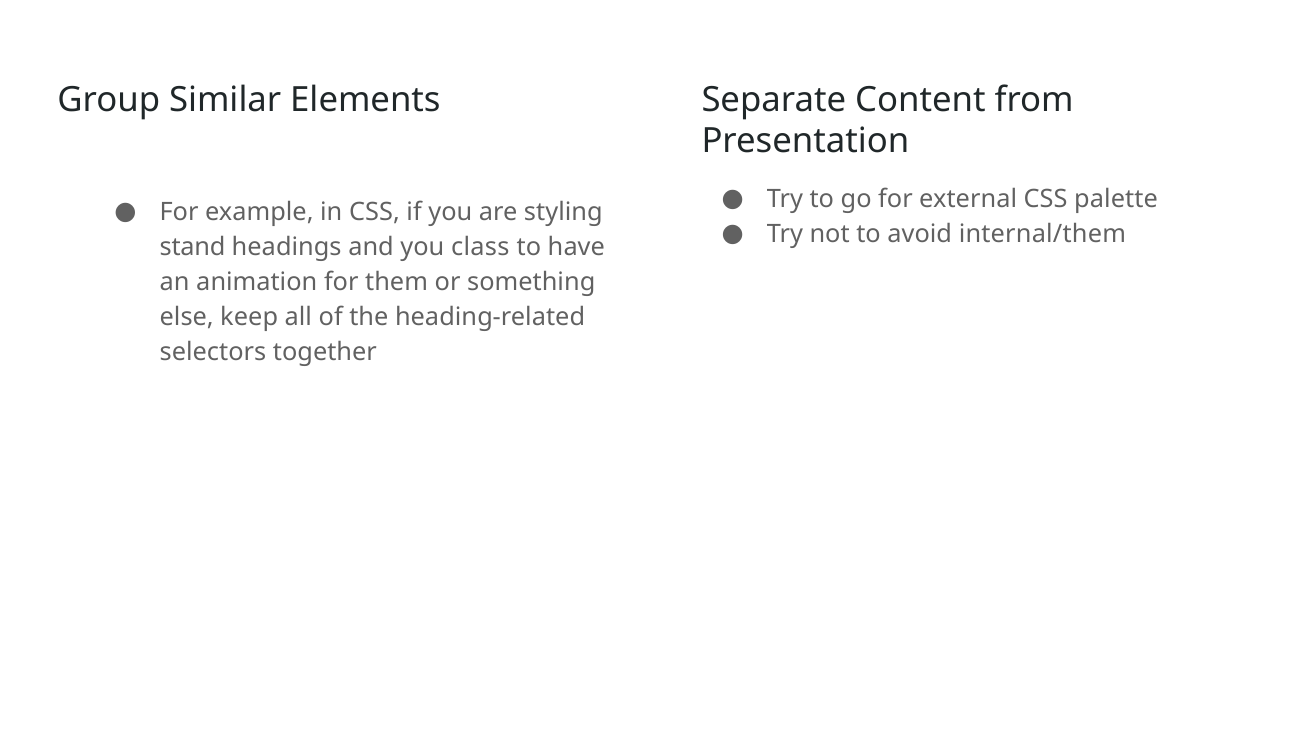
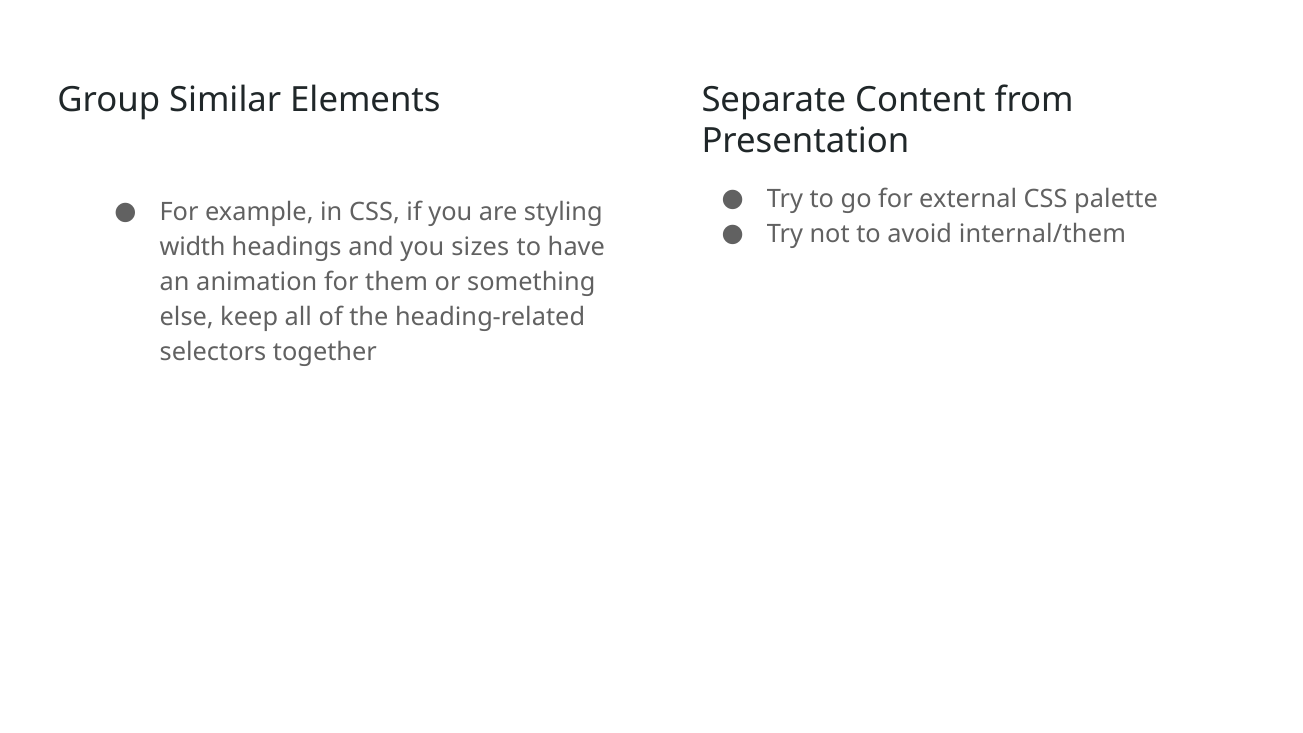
stand: stand -> width
class: class -> sizes
